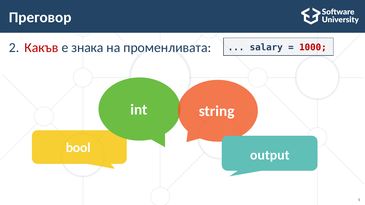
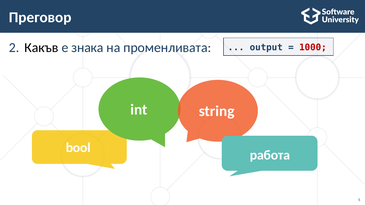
Какъв colour: red -> black
salary: salary -> output
output: output -> работа
